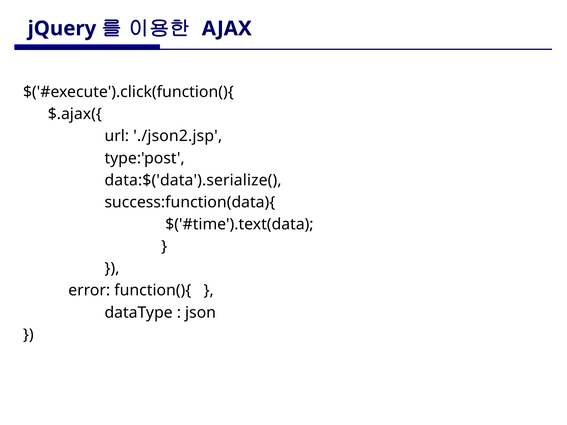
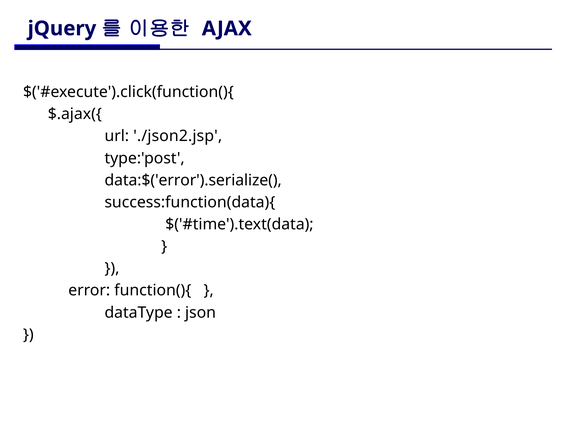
data:$('data').serialize(: data:$('data').serialize( -> data:$('error').serialize(
